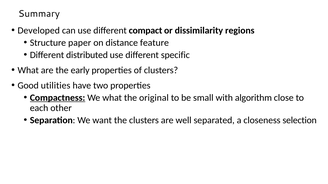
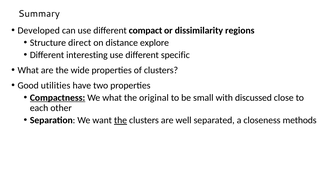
paper: paper -> direct
feature: feature -> explore
distributed: distributed -> interesting
early: early -> wide
algorithm: algorithm -> discussed
the at (120, 121) underline: none -> present
selection: selection -> methods
